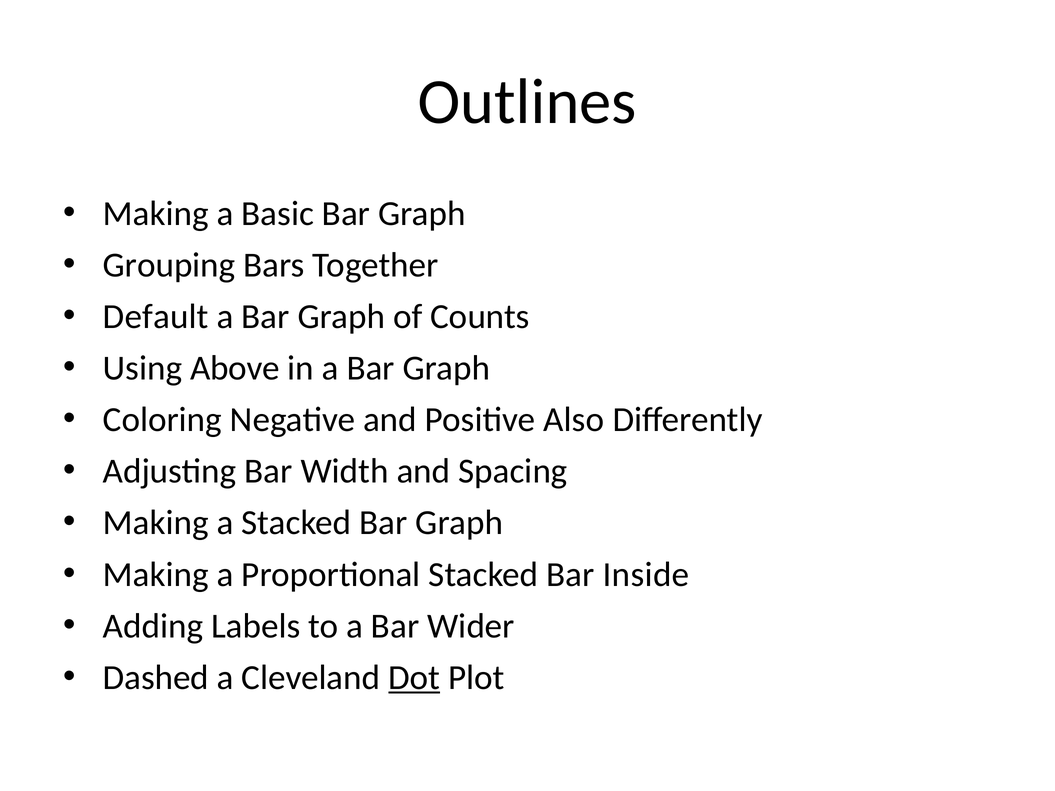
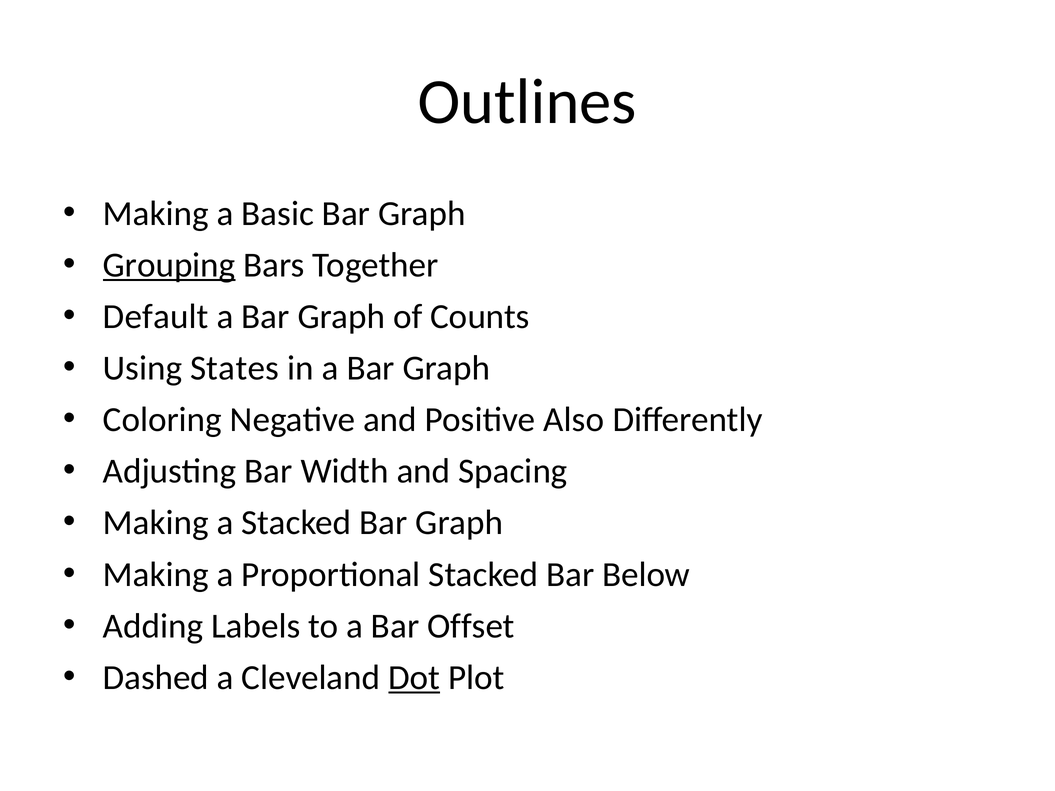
Grouping underline: none -> present
Above: Above -> States
Inside: Inside -> Below
Wider: Wider -> Offset
